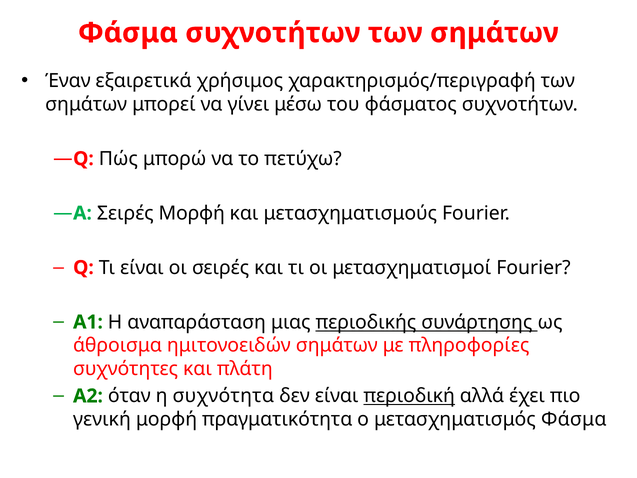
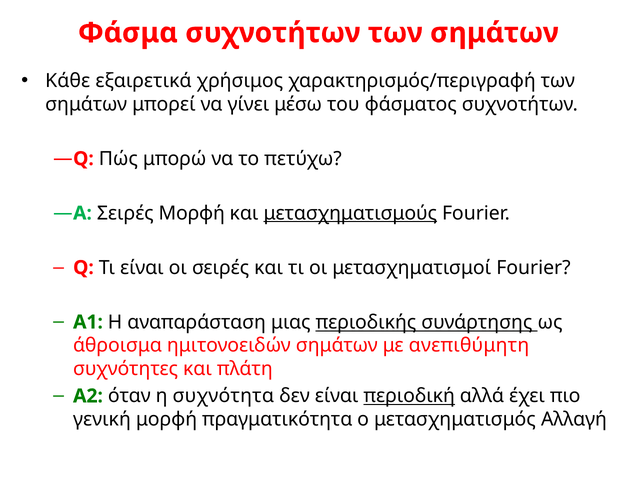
Έναν: Έναν -> Κάθε
μετασχηματισμούς underline: none -> present
πληροφορίες: πληροφορίες -> ανεπιθύμητη
μετασχηματισμός Φάσμα: Φάσμα -> Αλλαγή
